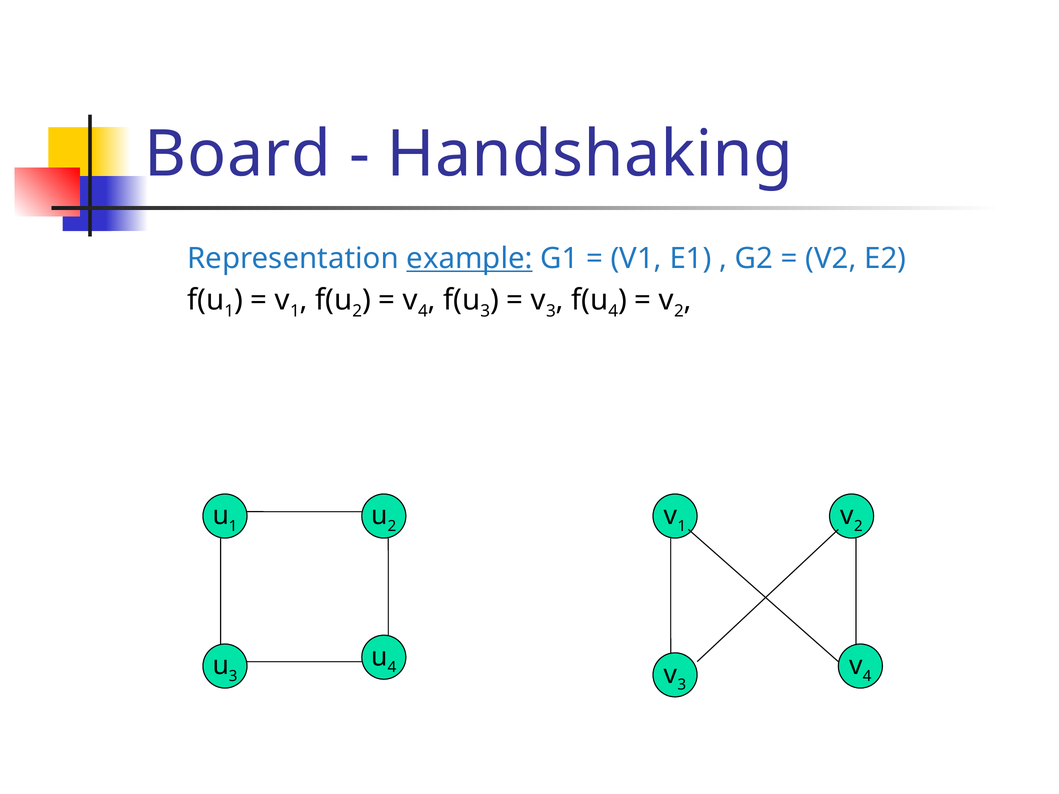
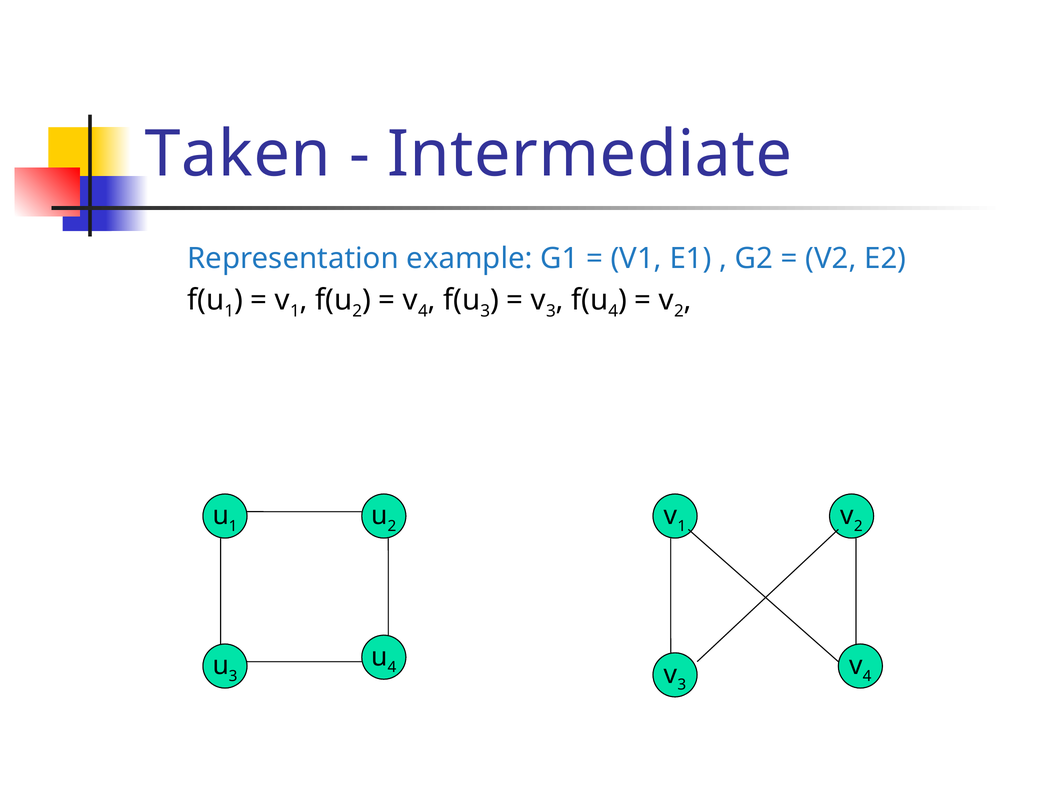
Board: Board -> Taken
Handshaking: Handshaking -> Intermediate
example underline: present -> none
